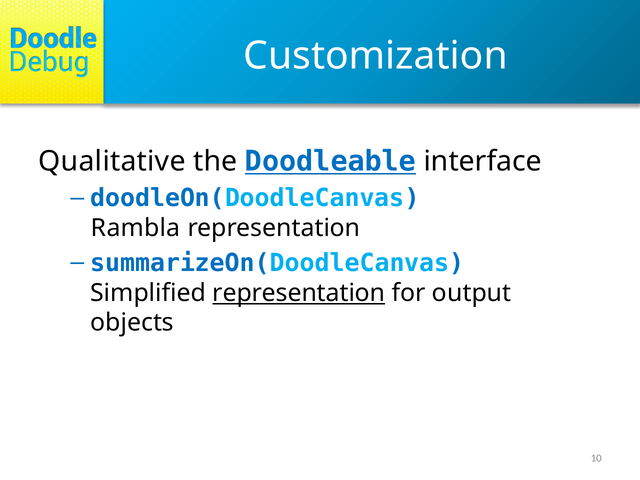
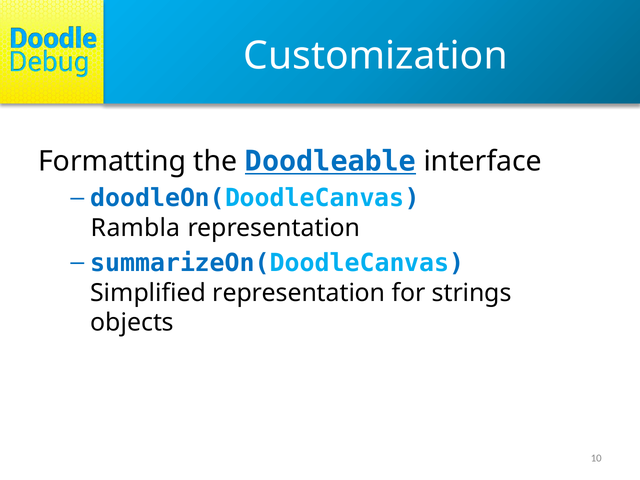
Qualitative: Qualitative -> Formatting
representation at (299, 293) underline: present -> none
output: output -> strings
